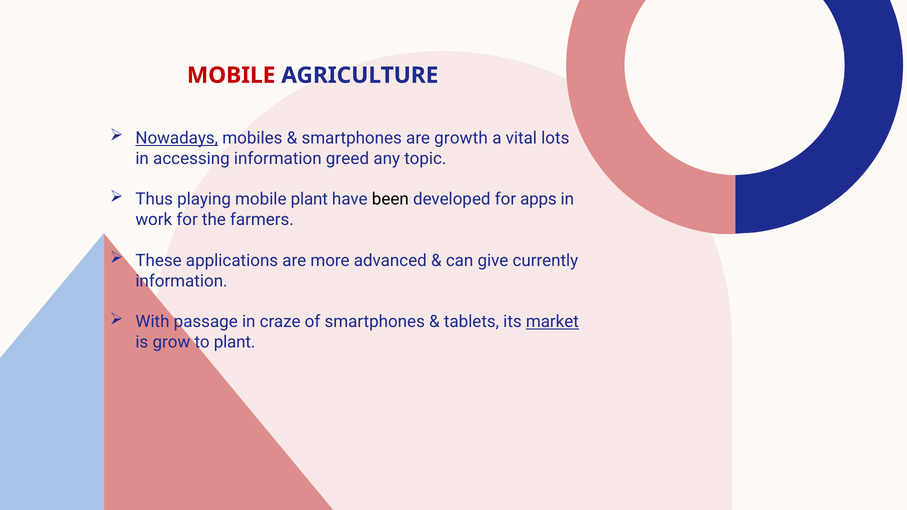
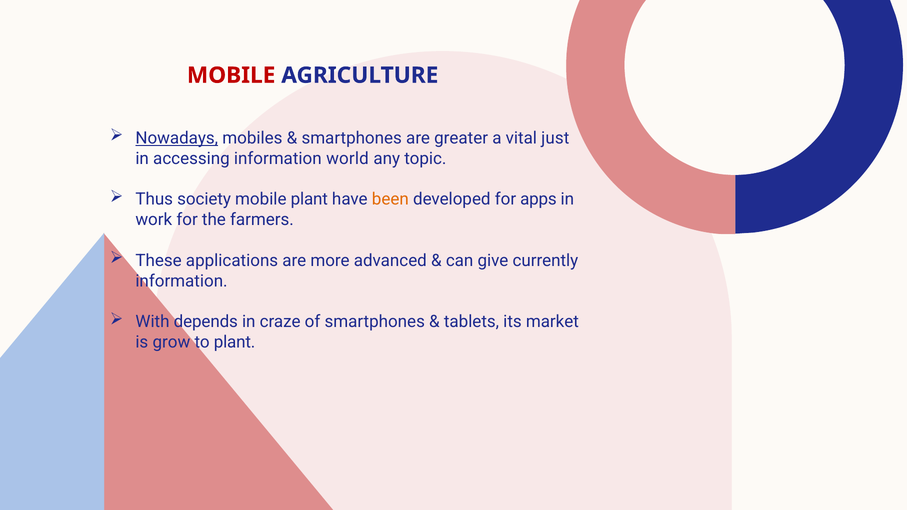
growth: growth -> greater
lots: lots -> just
greed: greed -> world
playing: playing -> society
been colour: black -> orange
passage: passage -> depends
market underline: present -> none
